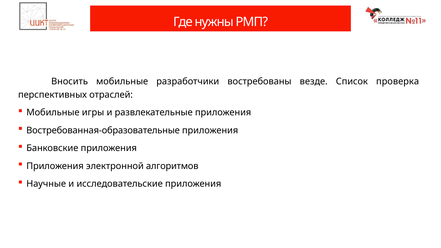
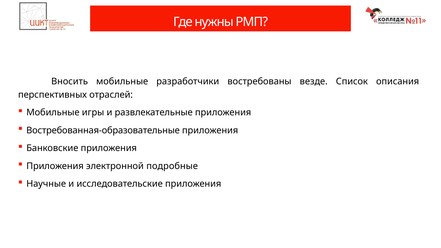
проверка: проверка -> описания
алгоритмов: алгоритмов -> подробные
